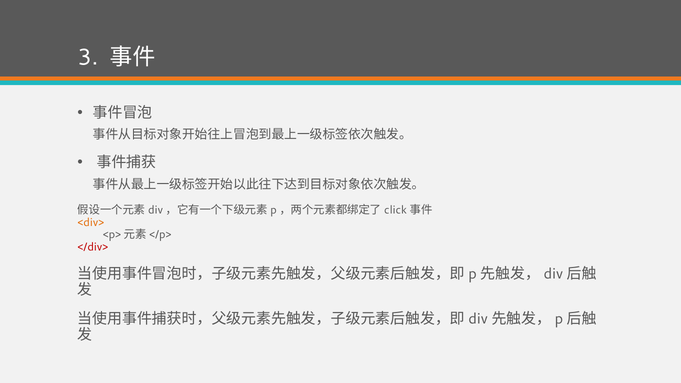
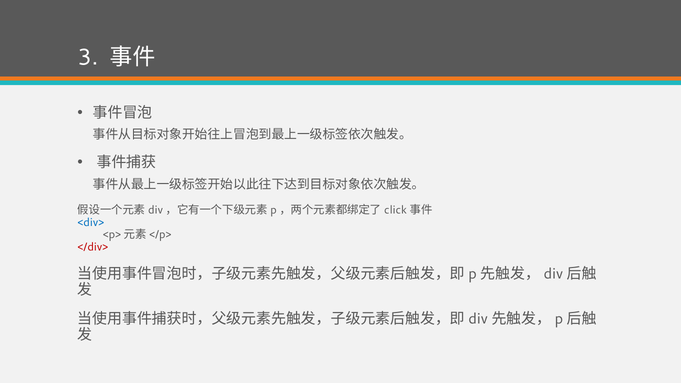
<div> colour: orange -> blue
